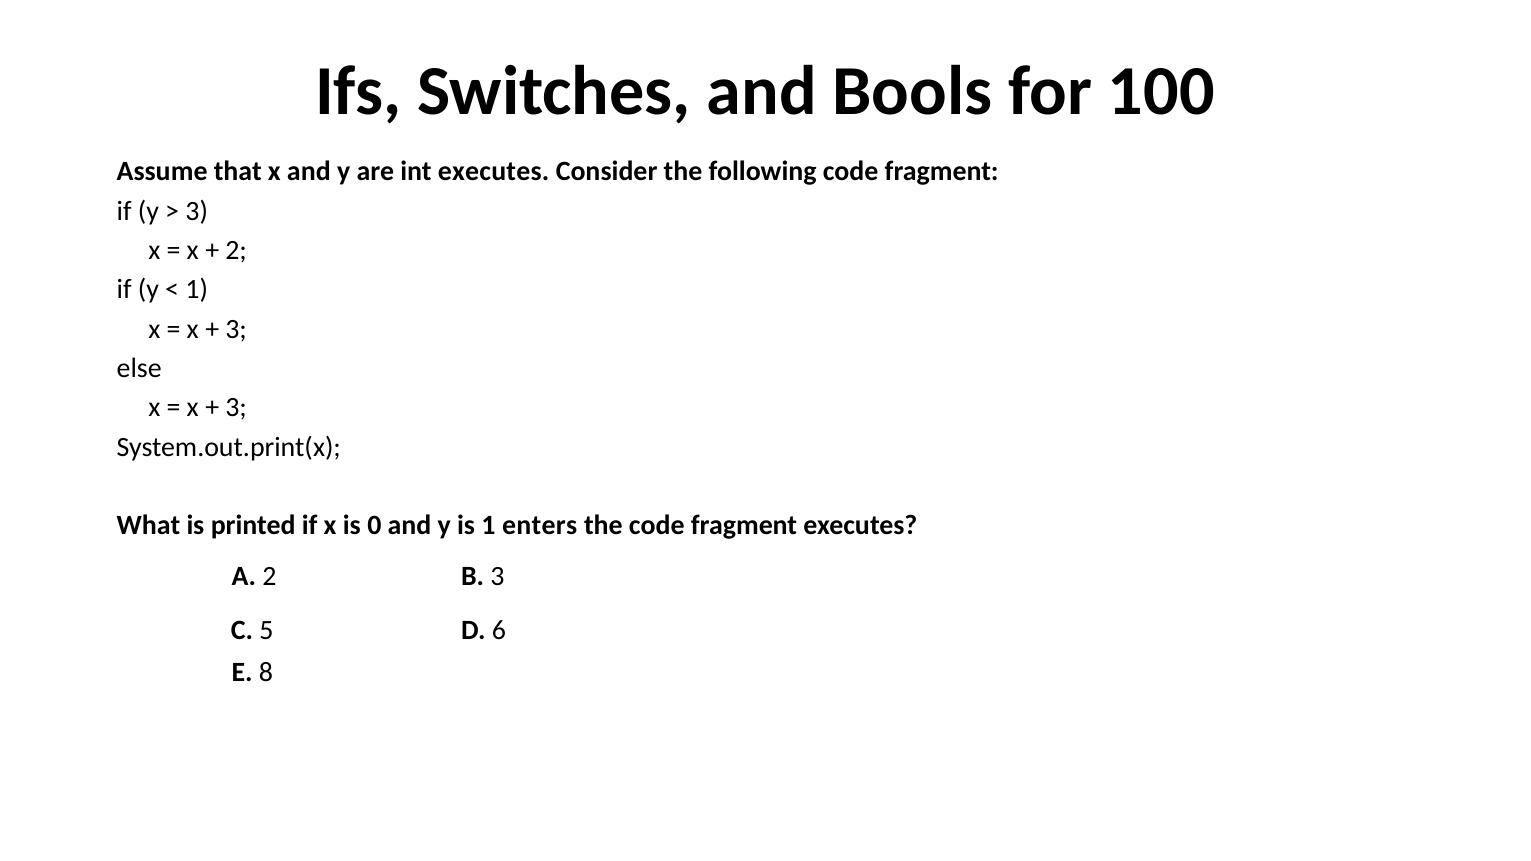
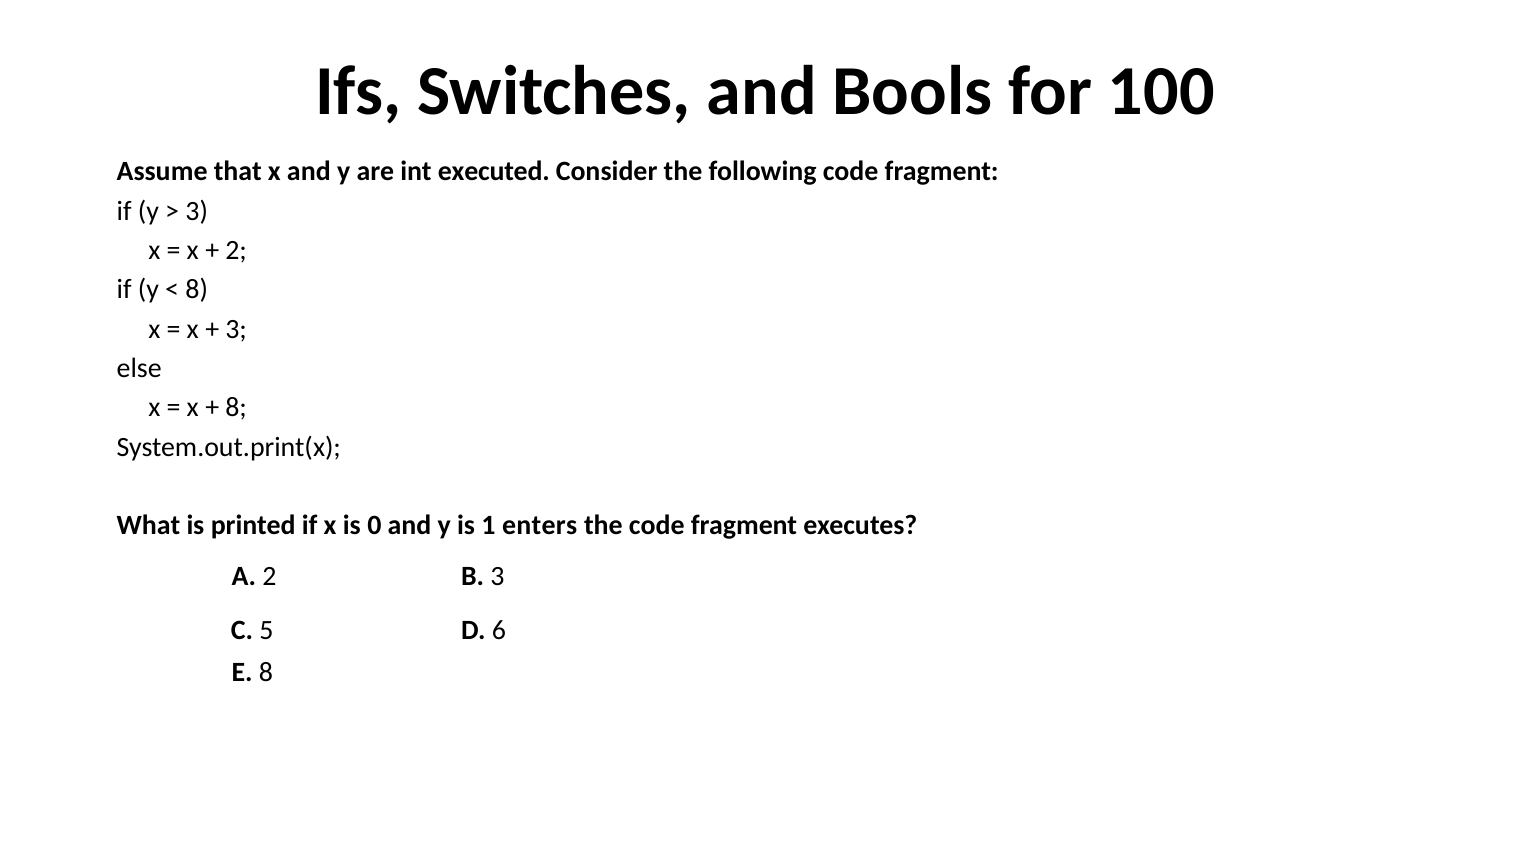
int executes: executes -> executed
1 at (197, 290): 1 -> 8
3 at (236, 408): 3 -> 8
